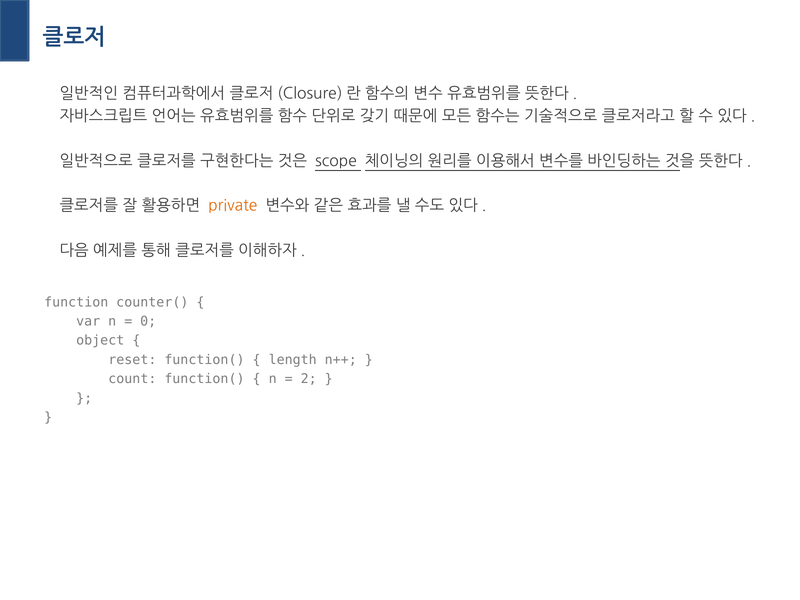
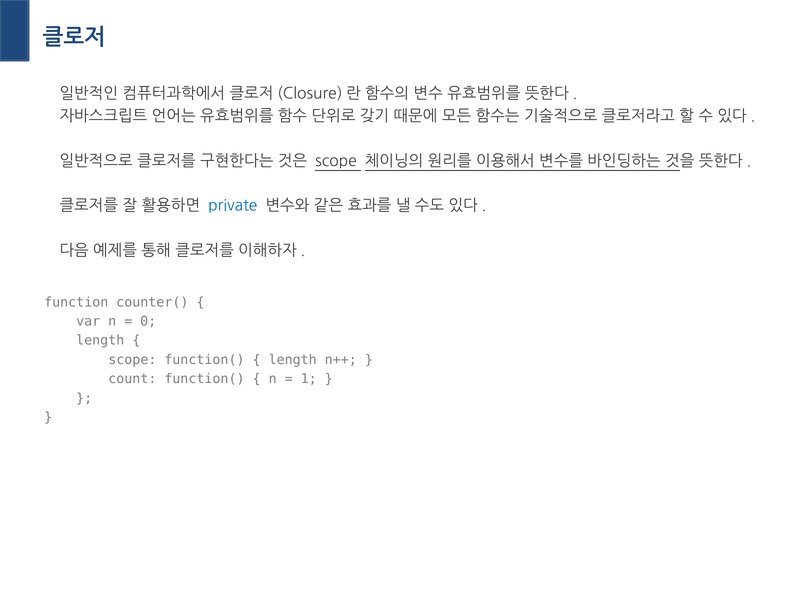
private colour: orange -> blue
object at (100, 341): object -> length
reset at (132, 360): reset -> scope
2: 2 -> 1
